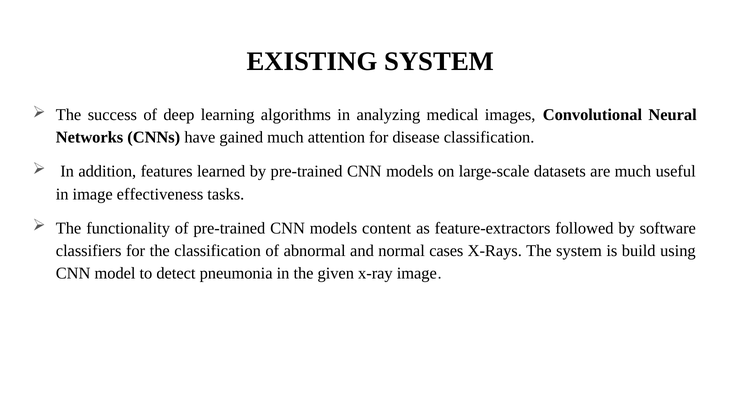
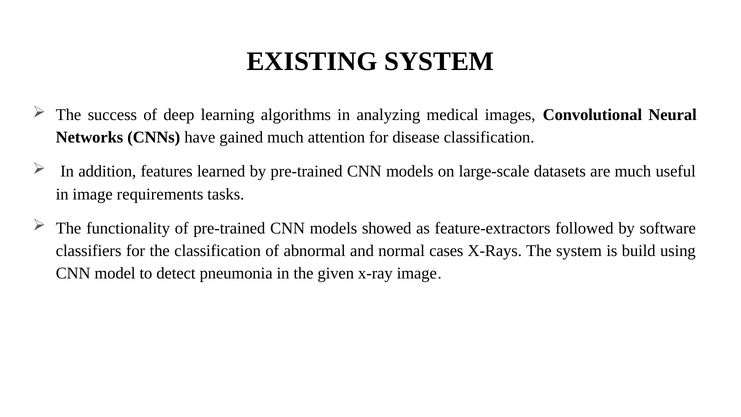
effectiveness: effectiveness -> requirements
content: content -> showed
